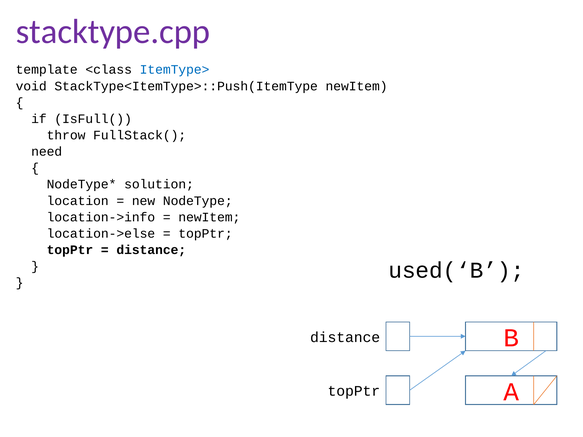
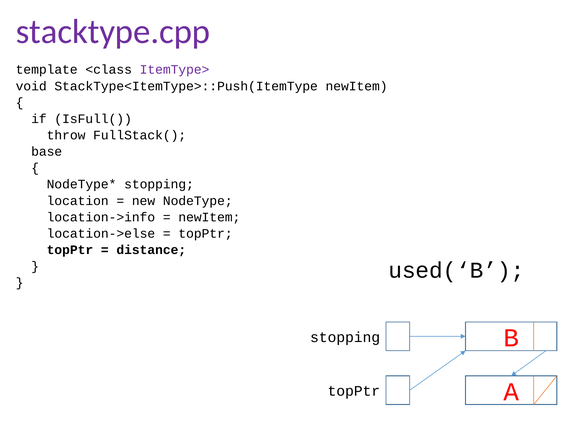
ItemType> colour: blue -> purple
need: need -> base
solution at (159, 184): solution -> stopping
distance at (345, 337): distance -> stopping
